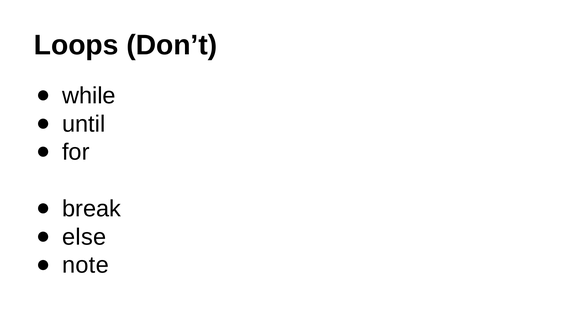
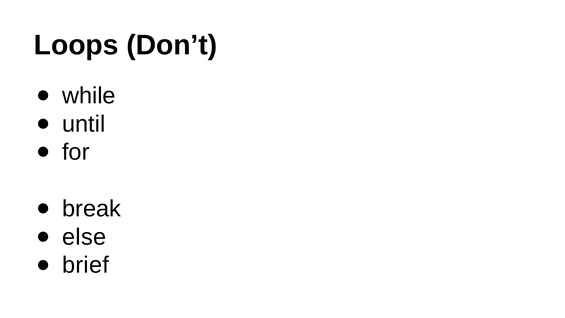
note: note -> brief
